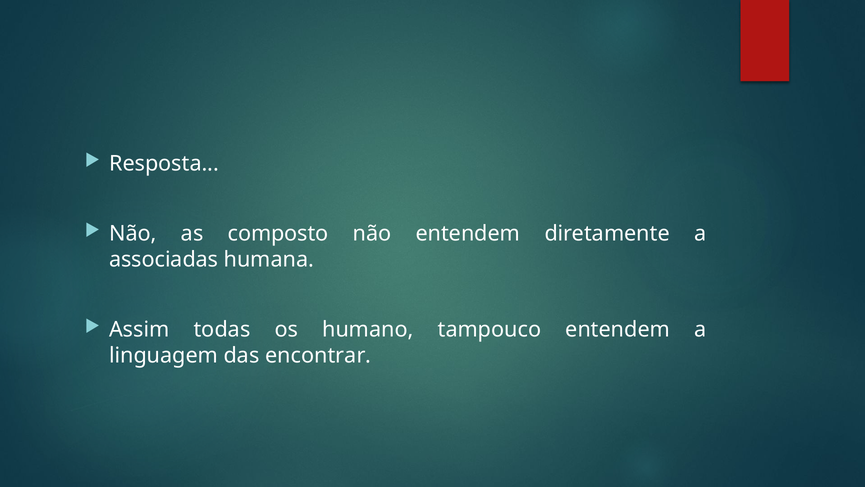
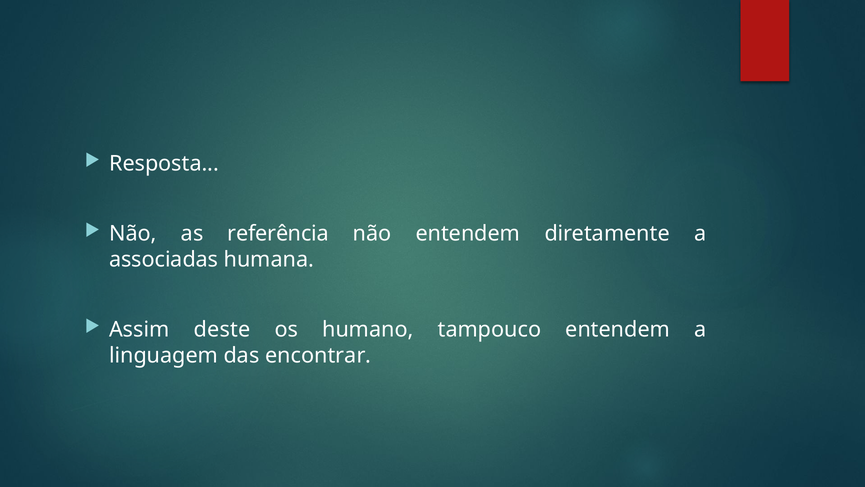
composto: composto -> referência
todas: todas -> deste
